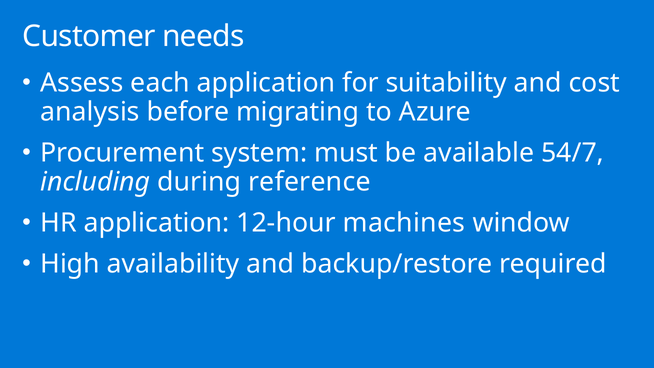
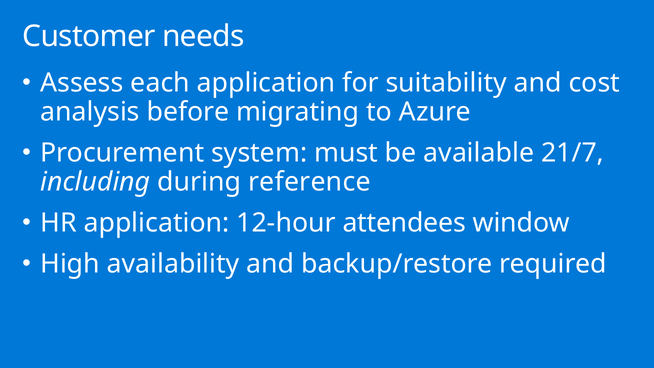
54/7: 54/7 -> 21/7
machines: machines -> attendees
